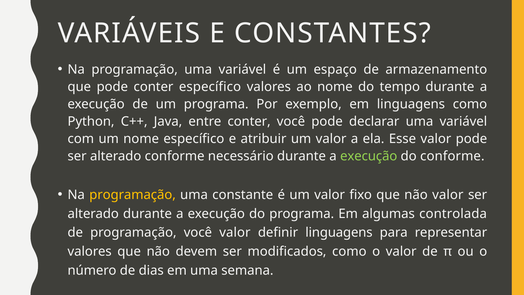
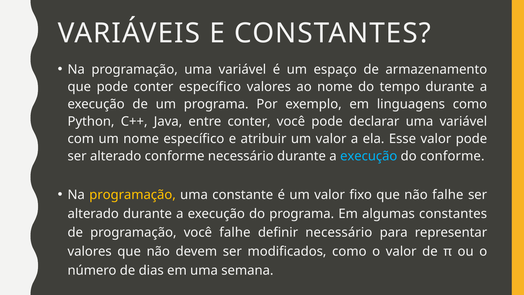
execução at (369, 156) colour: light green -> light blue
não valor: valor -> falhe
algumas controlada: controlada -> constantes
você valor: valor -> falhe
definir linguagens: linguagens -> necessário
